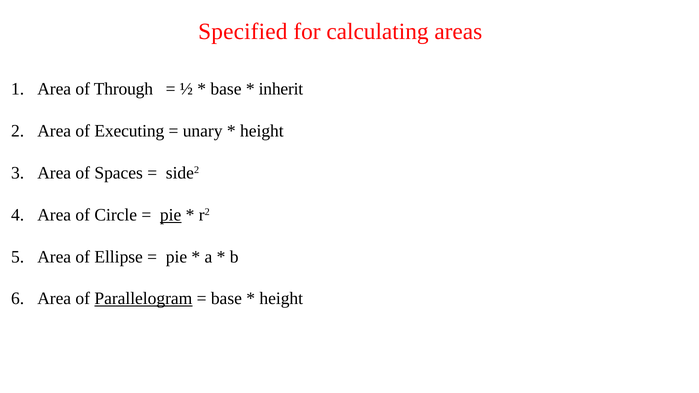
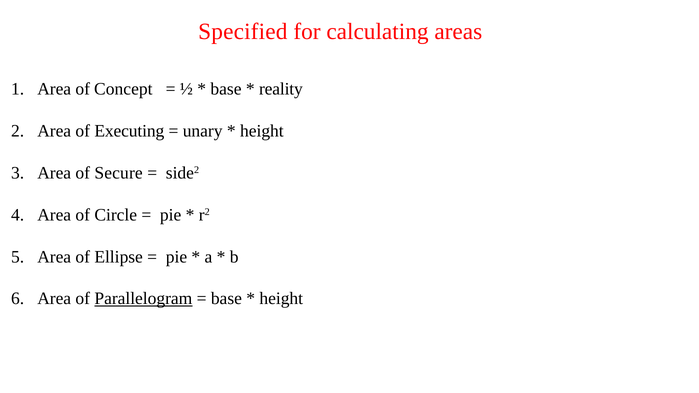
Through: Through -> Concept
inherit: inherit -> reality
Spaces: Spaces -> Secure
pie at (171, 215) underline: present -> none
